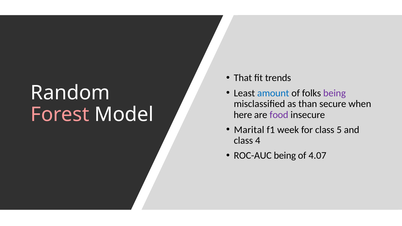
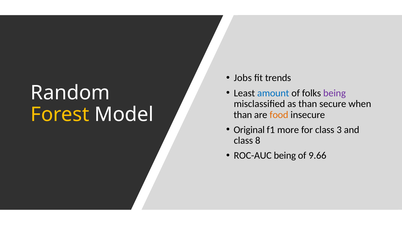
That: That -> Jobs
Forest colour: pink -> yellow
here at (243, 115): here -> than
food colour: purple -> orange
Marital: Marital -> Original
week: week -> more
5: 5 -> 3
4: 4 -> 8
4.07: 4.07 -> 9.66
